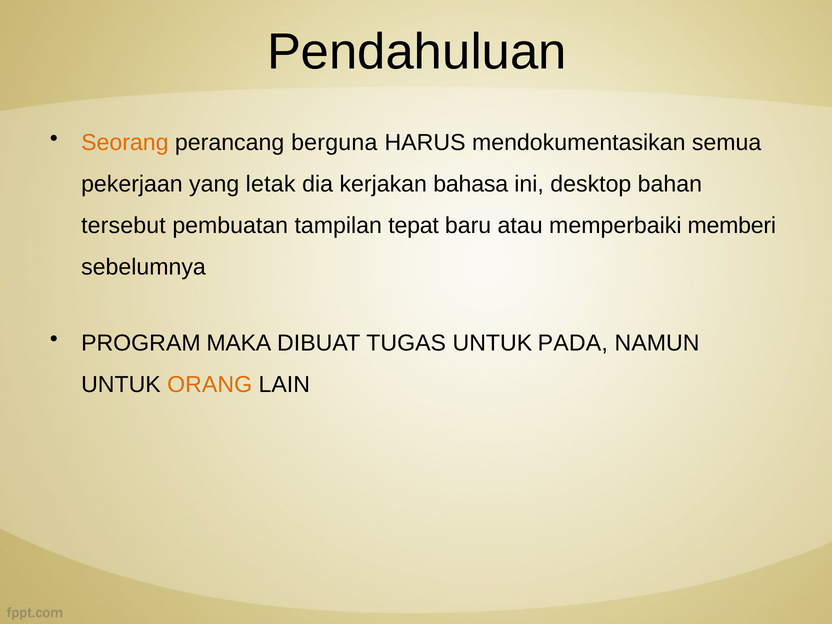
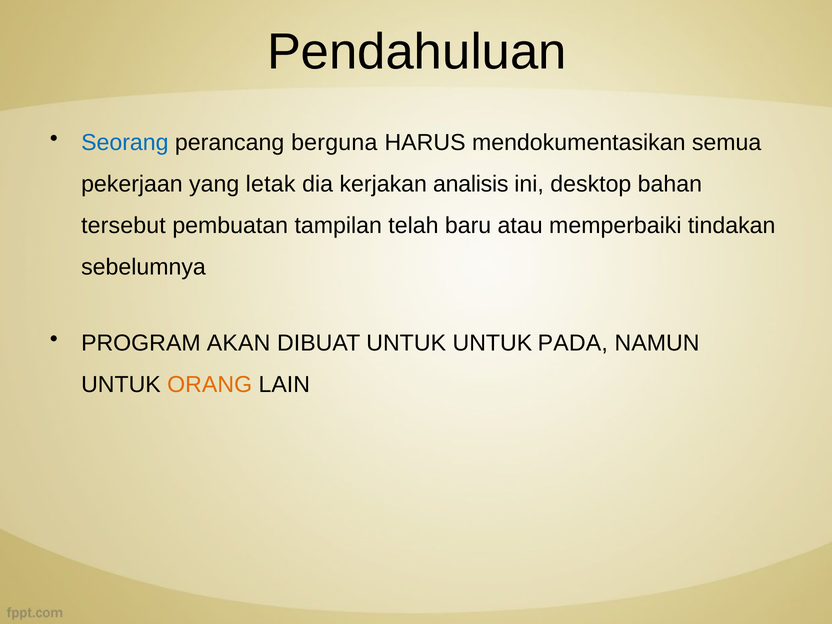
Seorang colour: orange -> blue
bahasa: bahasa -> analisis
tepat: tepat -> telah
memberi: memberi -> tindakan
MAKA: MAKA -> AKAN
DIBUAT TUGAS: TUGAS -> UNTUK
